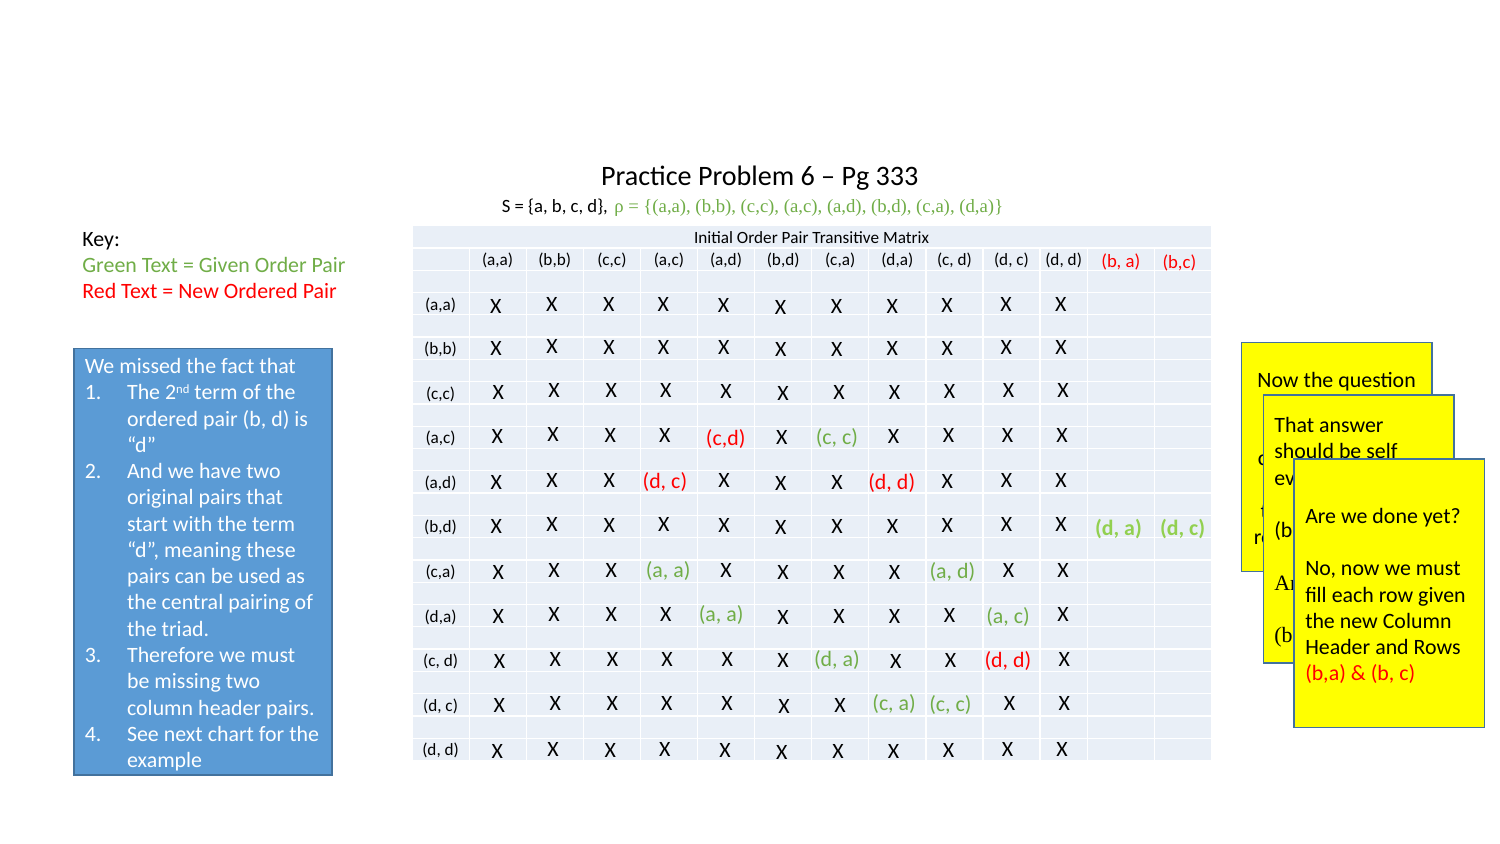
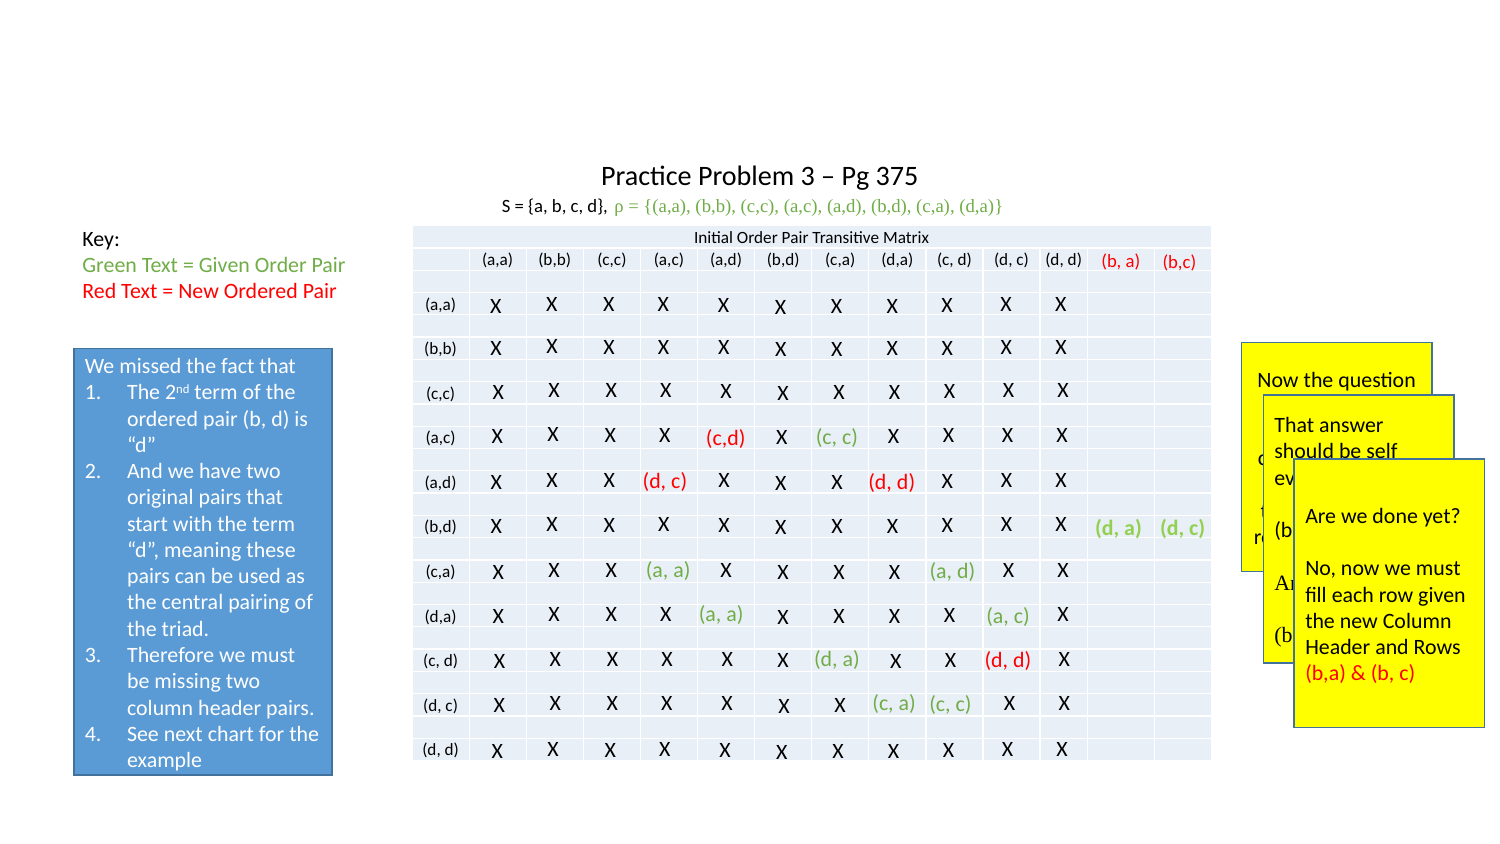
Problem 6: 6 -> 3
333: 333 -> 375
